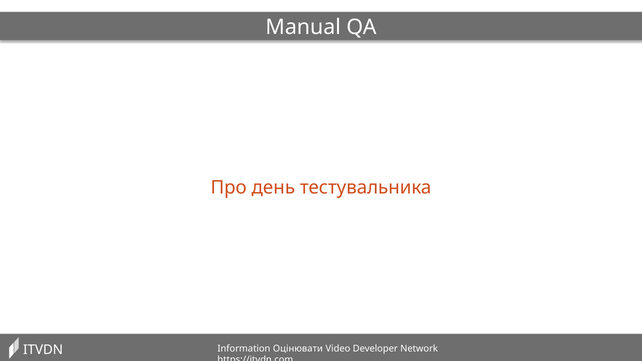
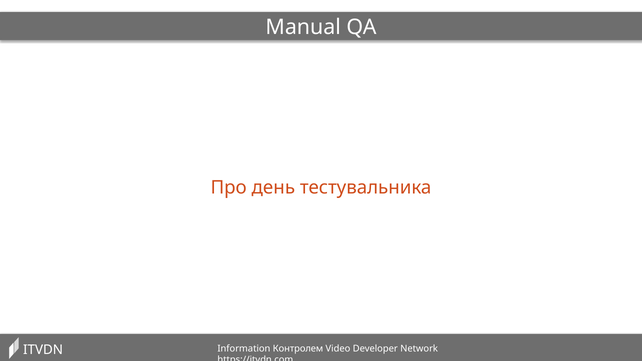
Оцінювати: Оцінювати -> Контролем
